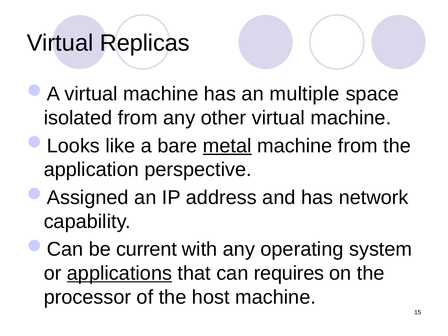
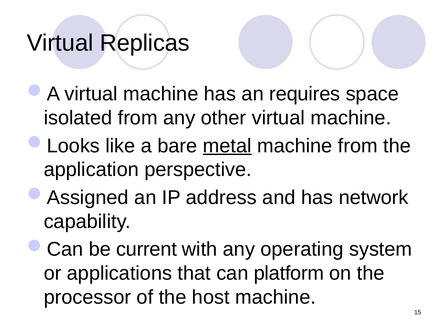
multiple: multiple -> requires
applications underline: present -> none
requires: requires -> platform
